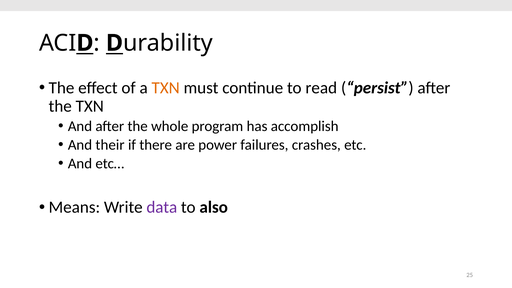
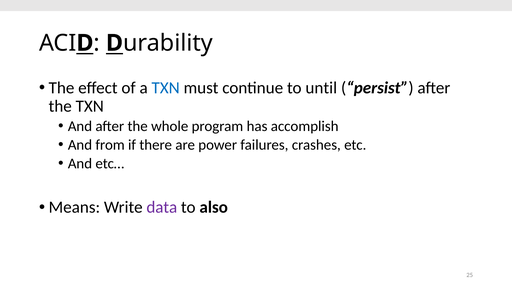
TXN at (166, 88) colour: orange -> blue
read: read -> until
their: their -> from
